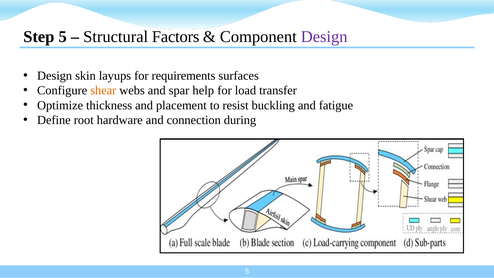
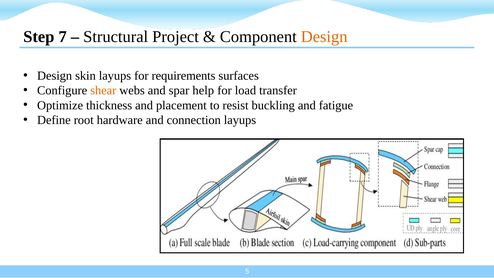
Step 5: 5 -> 7
Factors: Factors -> Project
Design at (324, 37) colour: purple -> orange
connection during: during -> layups
